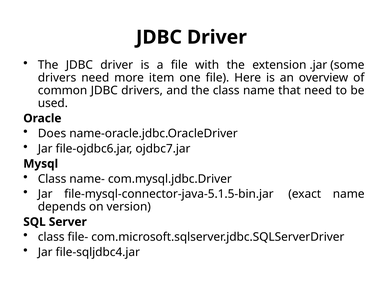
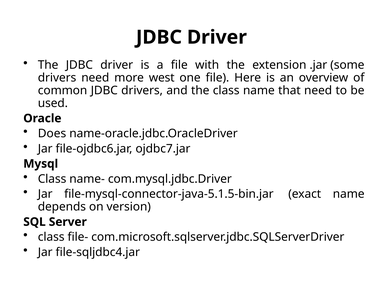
item: item -> west
